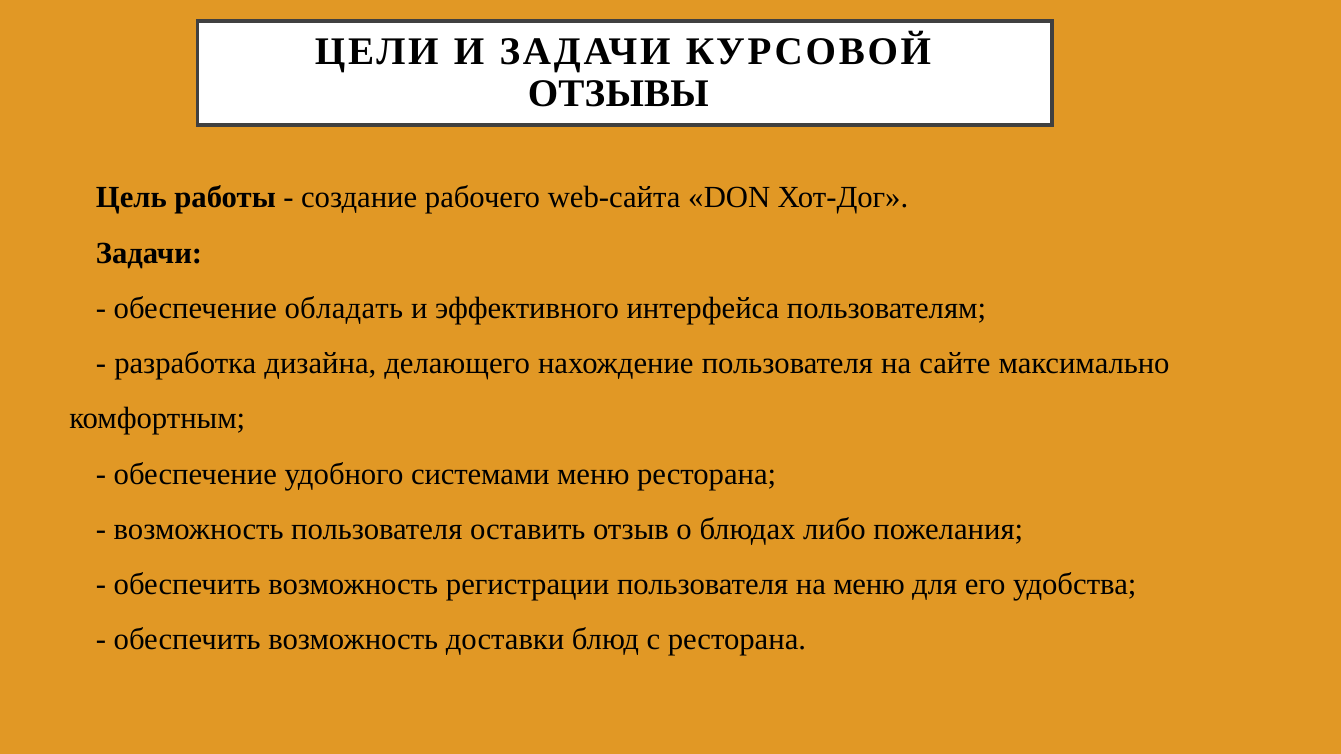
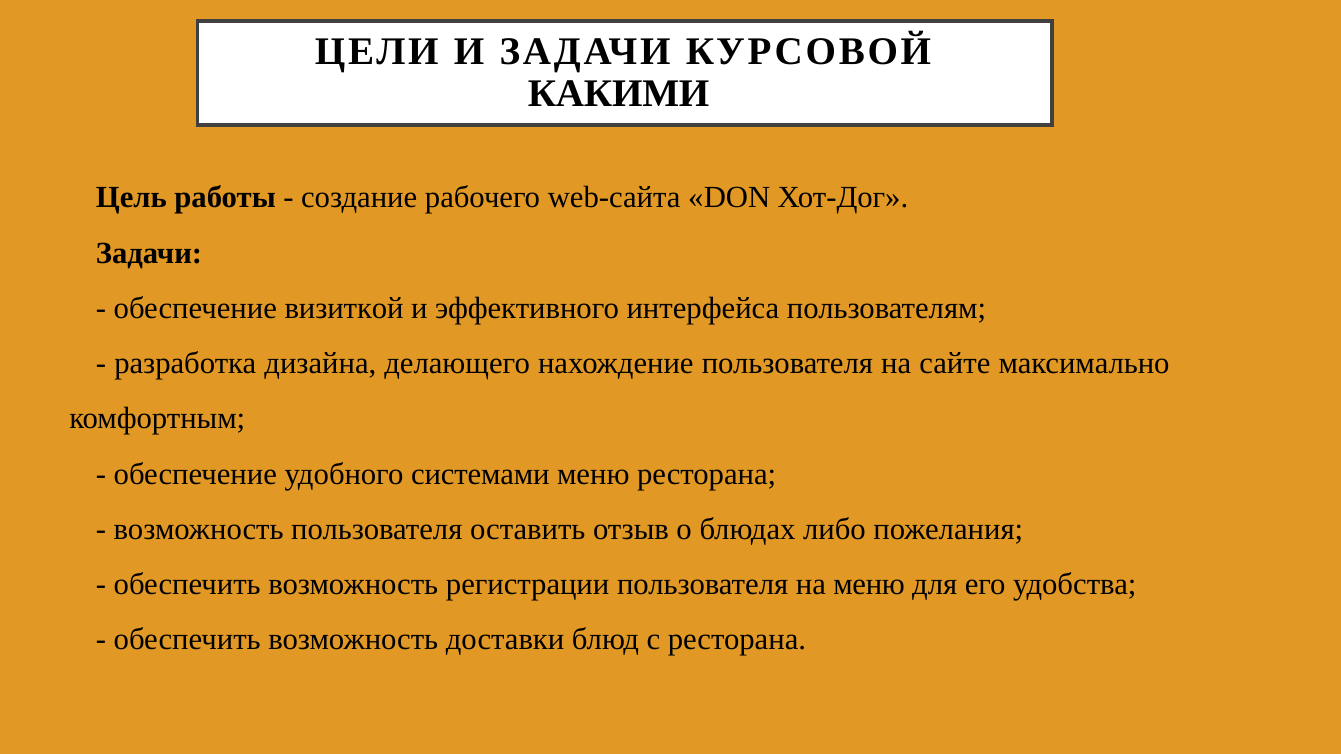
ОТЗЫВЫ: ОТЗЫВЫ -> КАКИМИ
обладать: обладать -> визиткой
